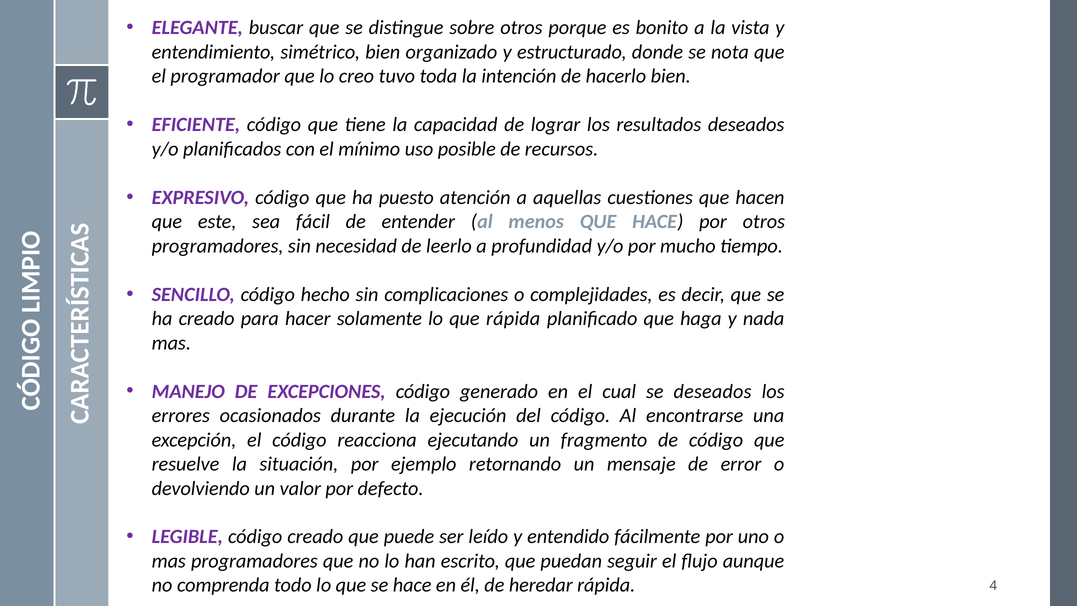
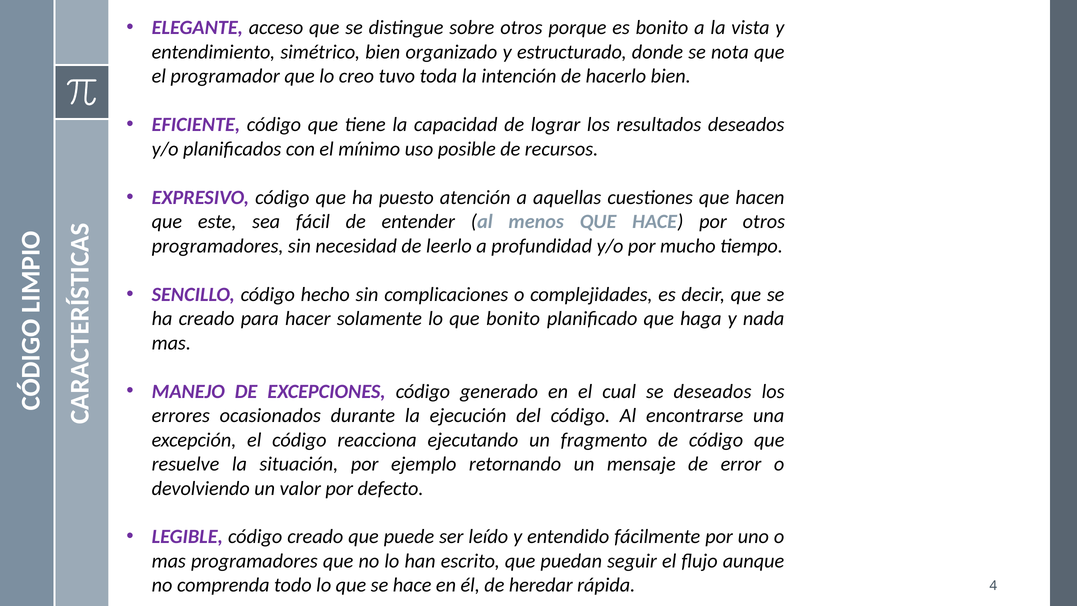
buscar: buscar -> acceso
que rápida: rápida -> bonito
